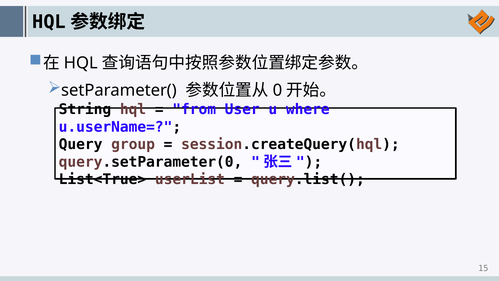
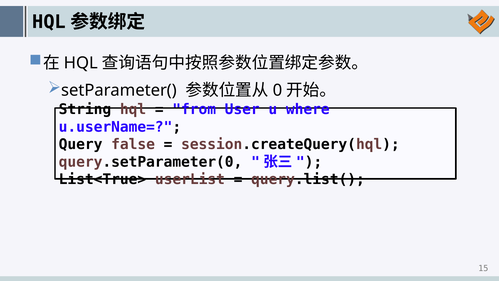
group: group -> false
